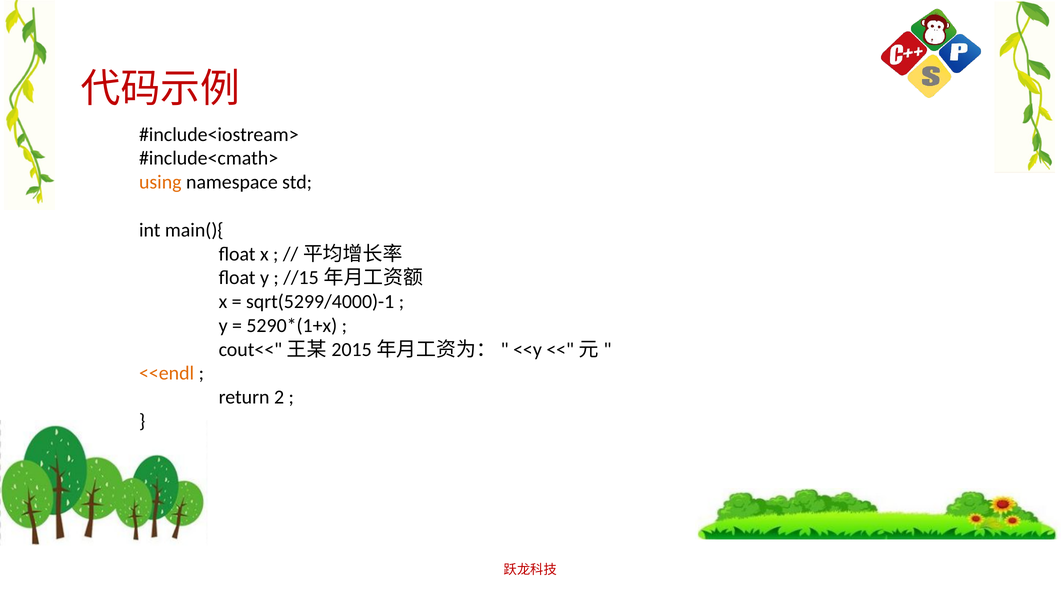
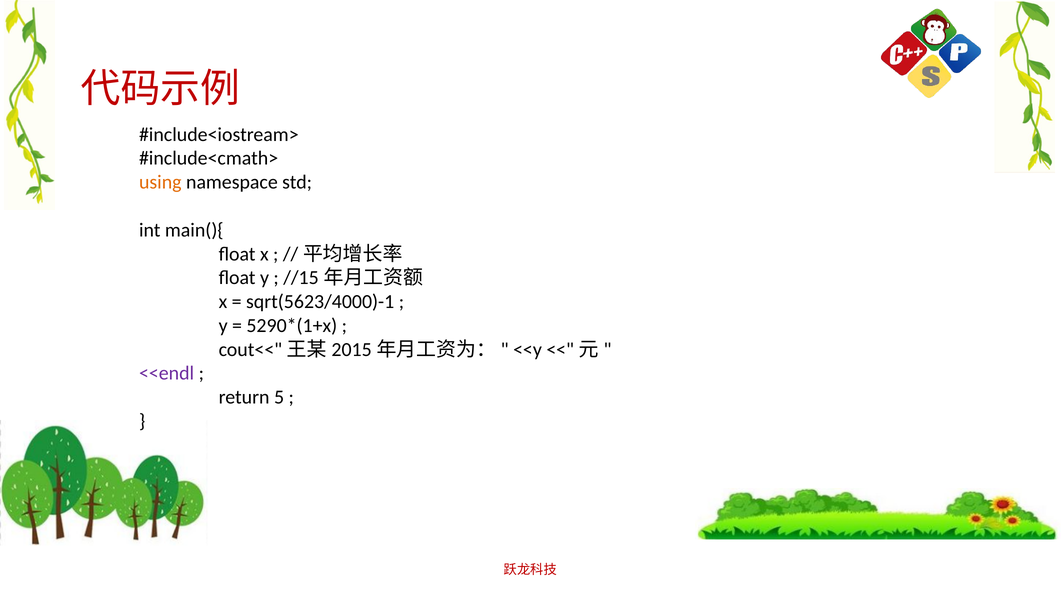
sqrt(5299/4000)-1: sqrt(5299/4000)-1 -> sqrt(5623/4000)-1
<<endl colour: orange -> purple
2: 2 -> 5
